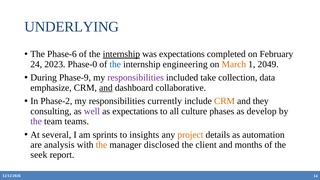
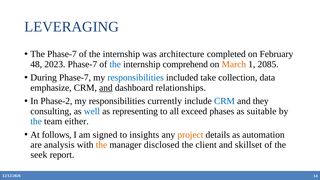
UNDERLYING: UNDERLYING -> LEVERAGING
The Phase-6: Phase-6 -> Phase-7
internship at (121, 54) underline: present -> none
was expectations: expectations -> architecture
24: 24 -> 48
2023 Phase-0: Phase-0 -> Phase-7
engineering: engineering -> comprehend
2049: 2049 -> 2085
During Phase-9: Phase-9 -> Phase-7
responsibilities at (136, 78) colour: purple -> blue
collaborative: collaborative -> relationships
CRM at (224, 101) colour: orange -> blue
well colour: purple -> blue
as expectations: expectations -> representing
culture: culture -> exceed
develop: develop -> suitable
the at (36, 121) colour: purple -> blue
teams: teams -> either
several: several -> follows
sprints: sprints -> signed
months: months -> skillset
